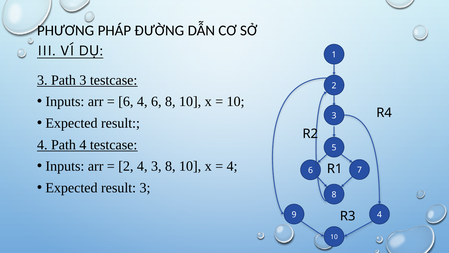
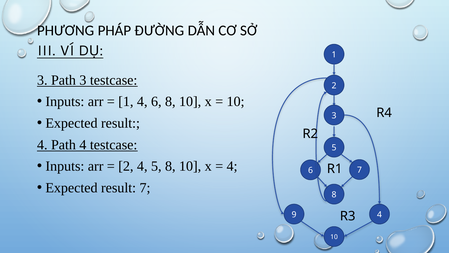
6 at (126, 101): 6 -> 1
2 4 3: 3 -> 5
result 3: 3 -> 7
